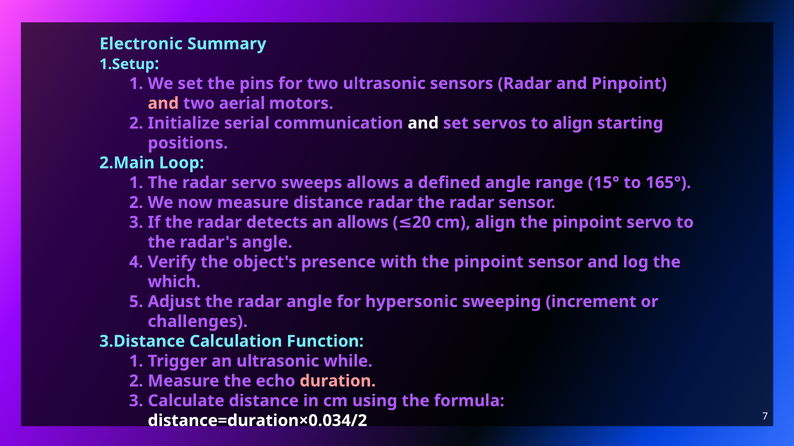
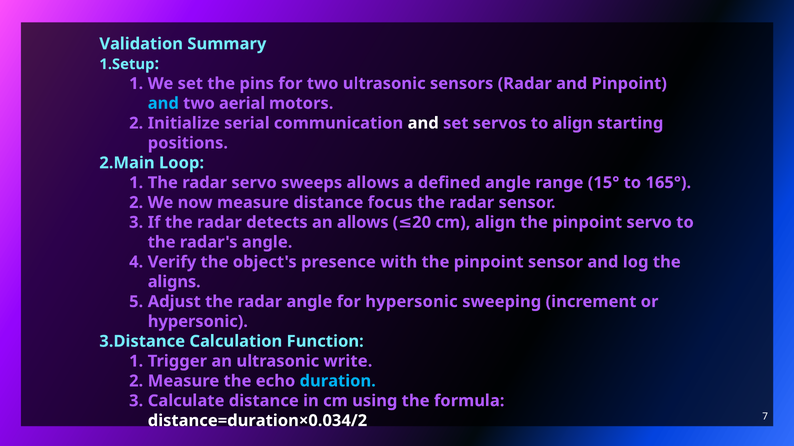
Electronic: Electronic -> Validation
and at (163, 103) colour: pink -> light blue
distance radar: radar -> focus
which: which -> aligns
challenges at (198, 322): challenges -> hypersonic
while: while -> write
duration colour: pink -> light blue
